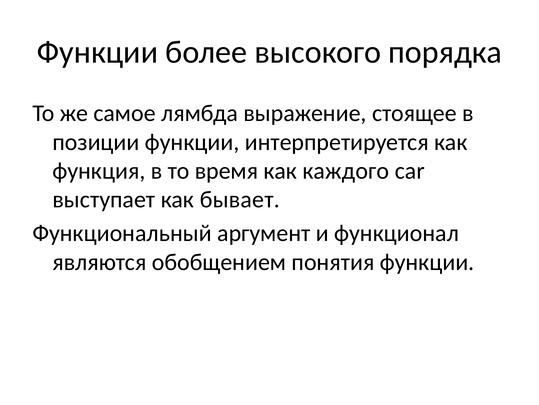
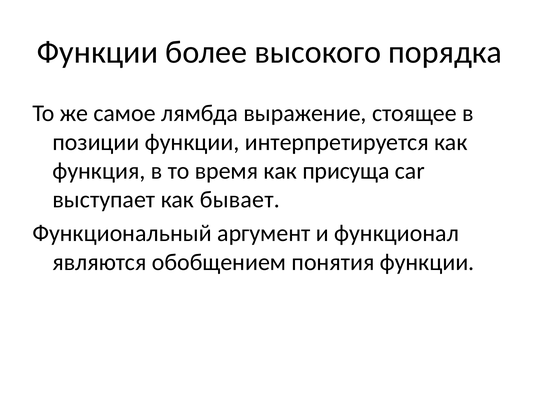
каждого: каждого -> присуща
